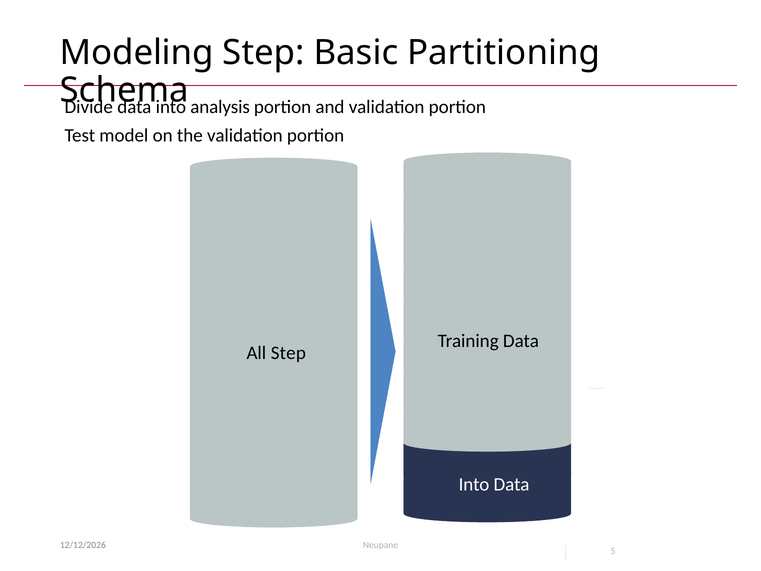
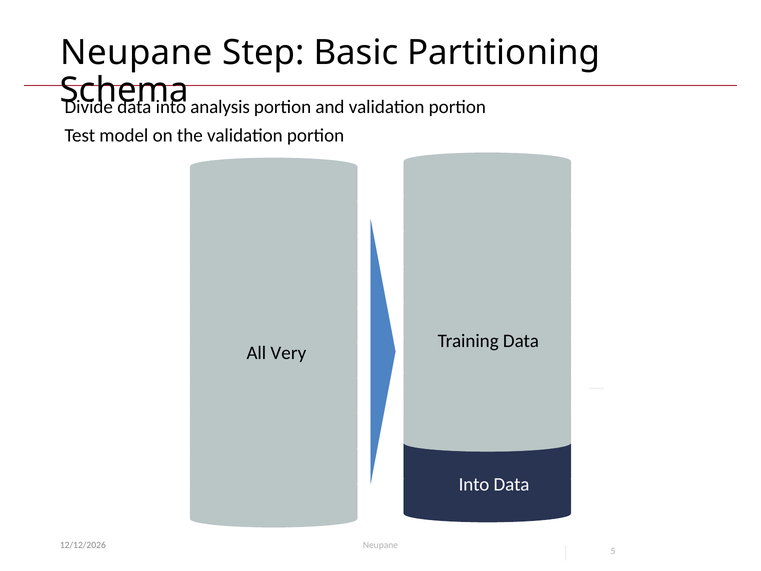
Modeling at (137, 53): Modeling -> Neupane
All Step: Step -> Very
